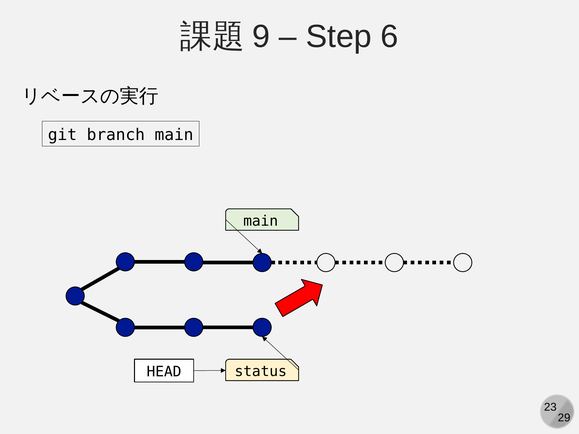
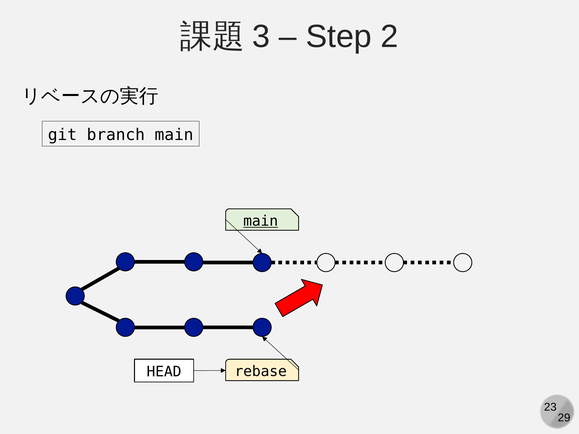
9: 9 -> 3
6: 6 -> 2
main at (261, 221) underline: none -> present
status: status -> rebase
